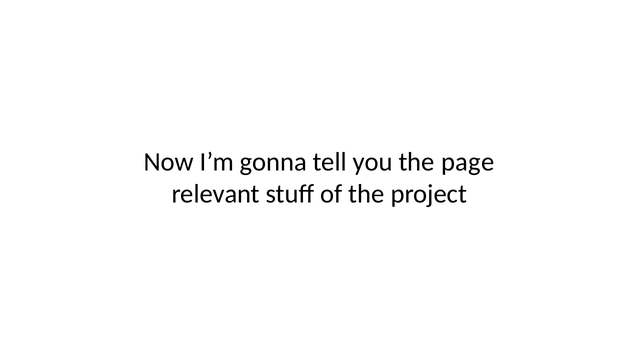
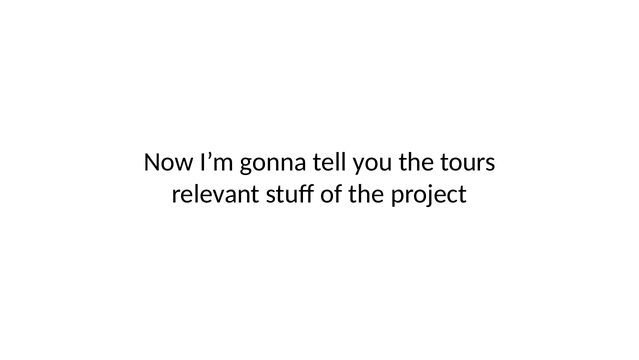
page: page -> tours
